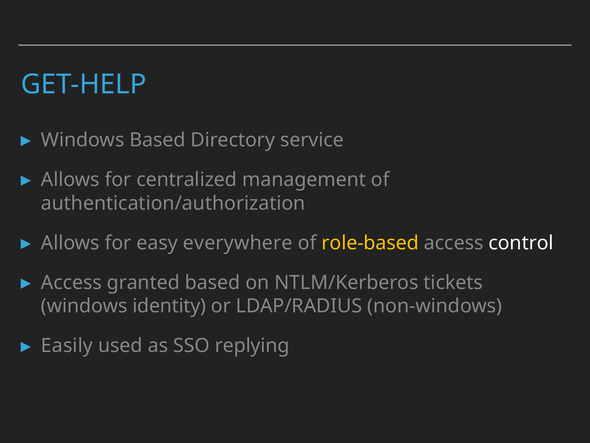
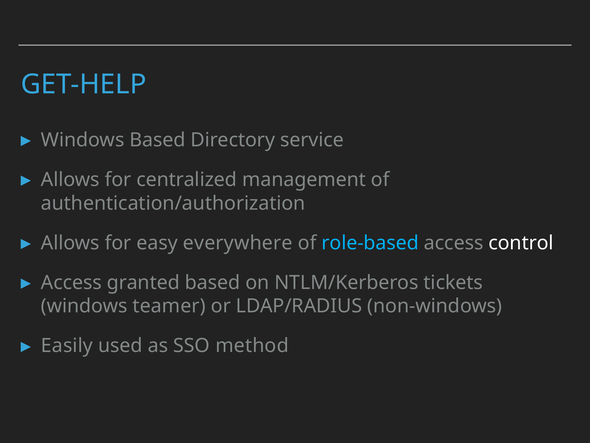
role-based colour: yellow -> light blue
identity: identity -> teamer
replying: replying -> method
